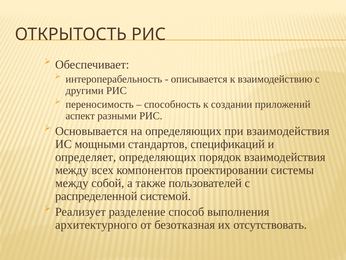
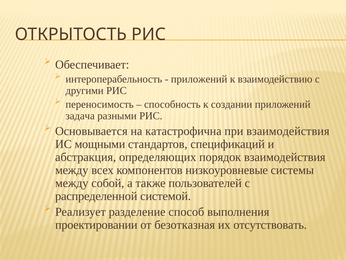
описывается at (199, 79): описывается -> приложений
аспект: аспект -> задача
на определяющих: определяющих -> катастрофична
определяет: определяет -> абстракция
проектировании: проектировании -> низкоуровневые
архитектурного: архитектурного -> проектировании
